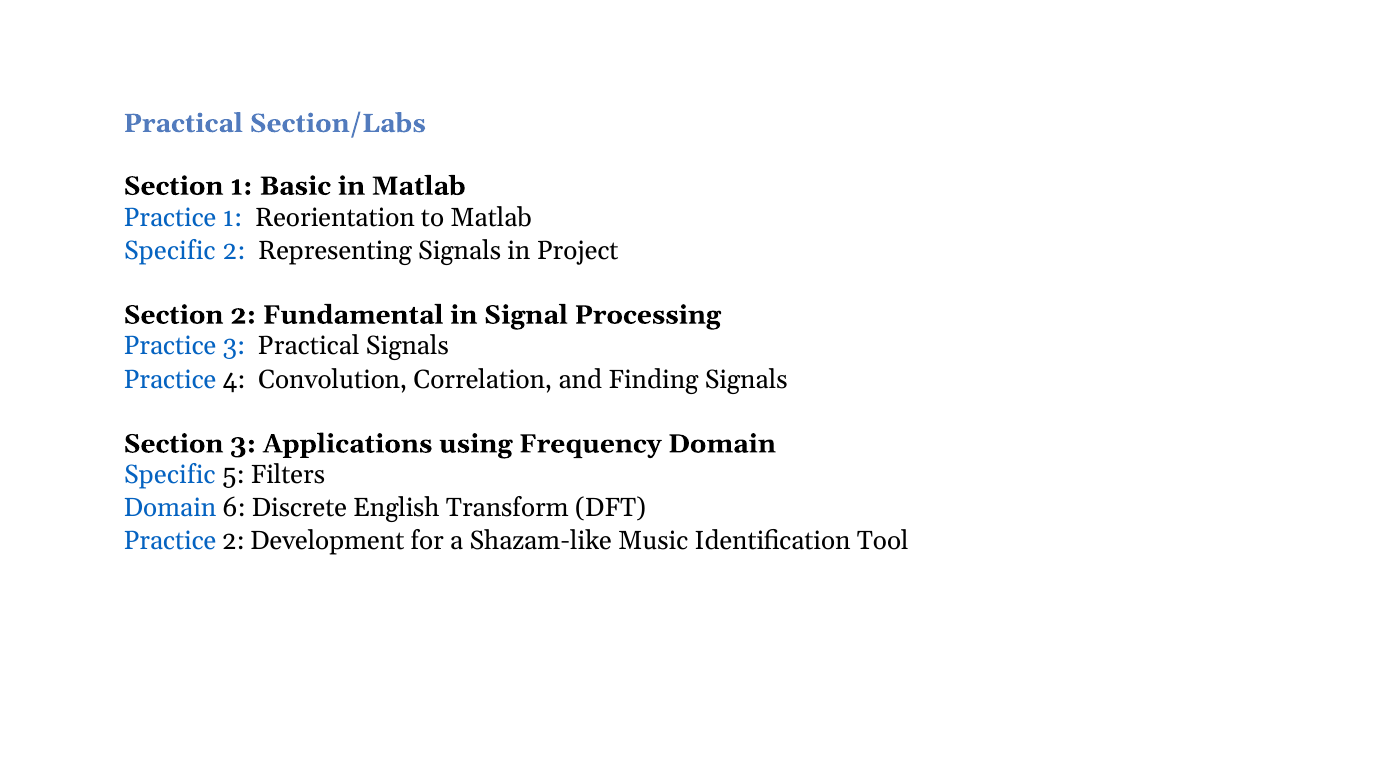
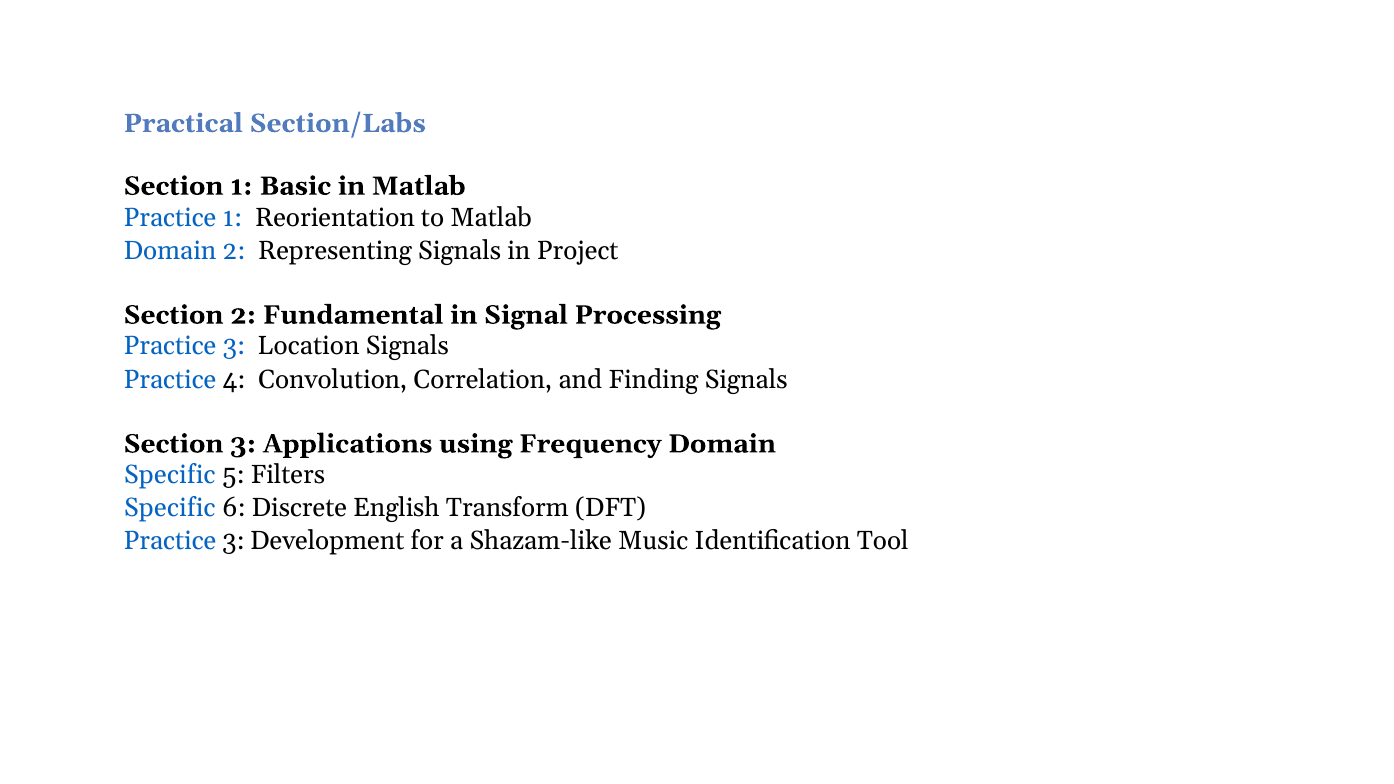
Specific at (170, 251): Specific -> Domain
3 Practical: Practical -> Location
Domain at (170, 508): Domain -> Specific
2 at (233, 541): 2 -> 3
